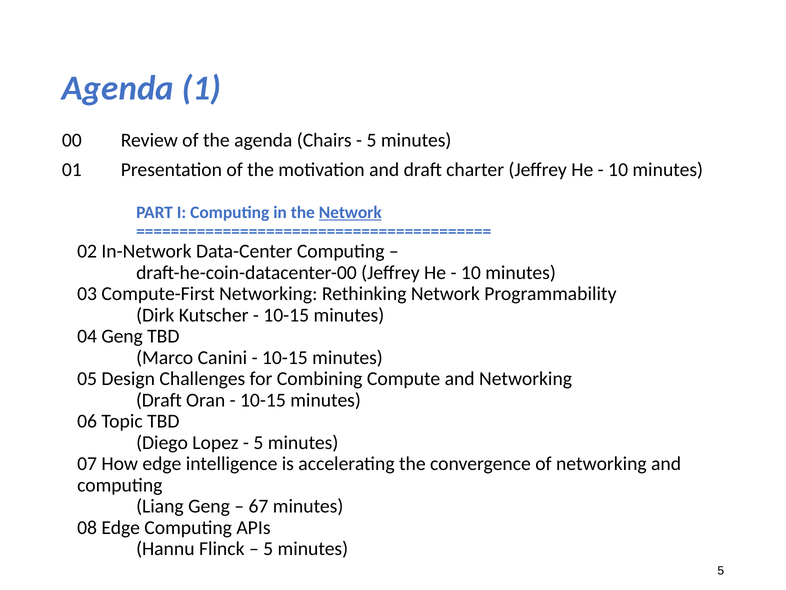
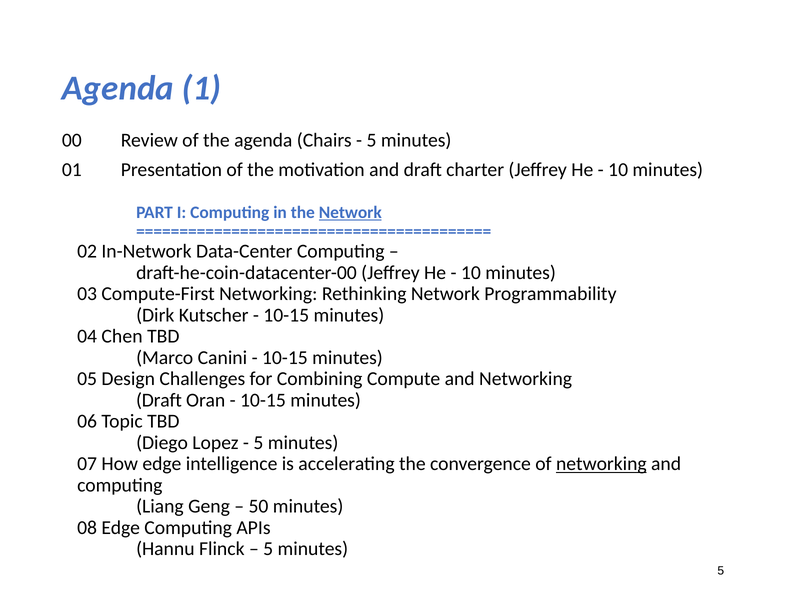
04 Geng: Geng -> Chen
networking at (601, 464) underline: none -> present
67: 67 -> 50
